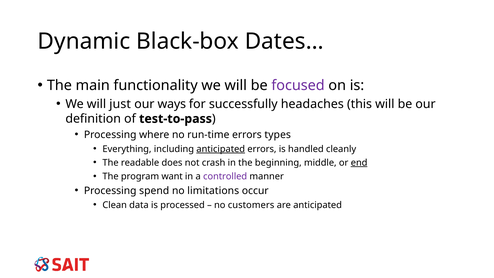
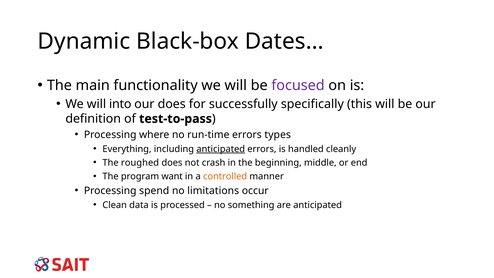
just: just -> into
our ways: ways -> does
headaches: headaches -> specifically
readable: readable -> roughed
end underline: present -> none
controlled colour: purple -> orange
customers: customers -> something
